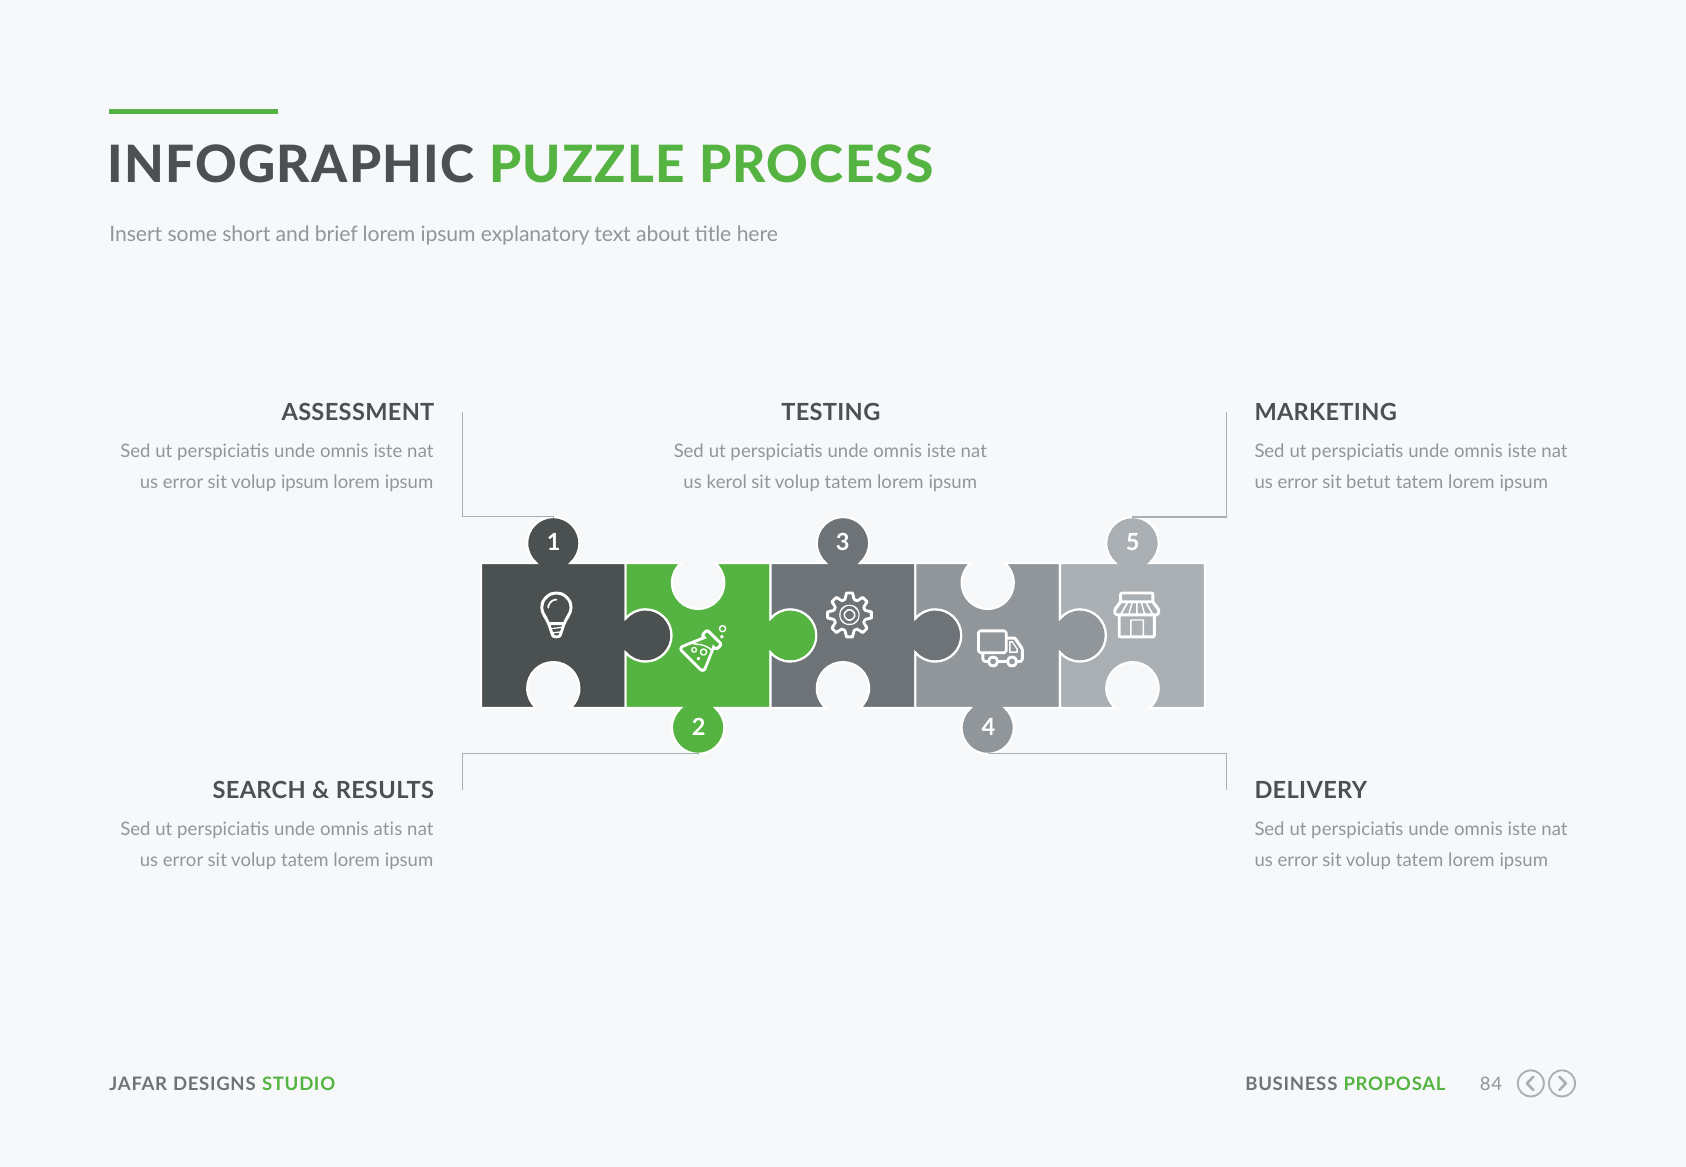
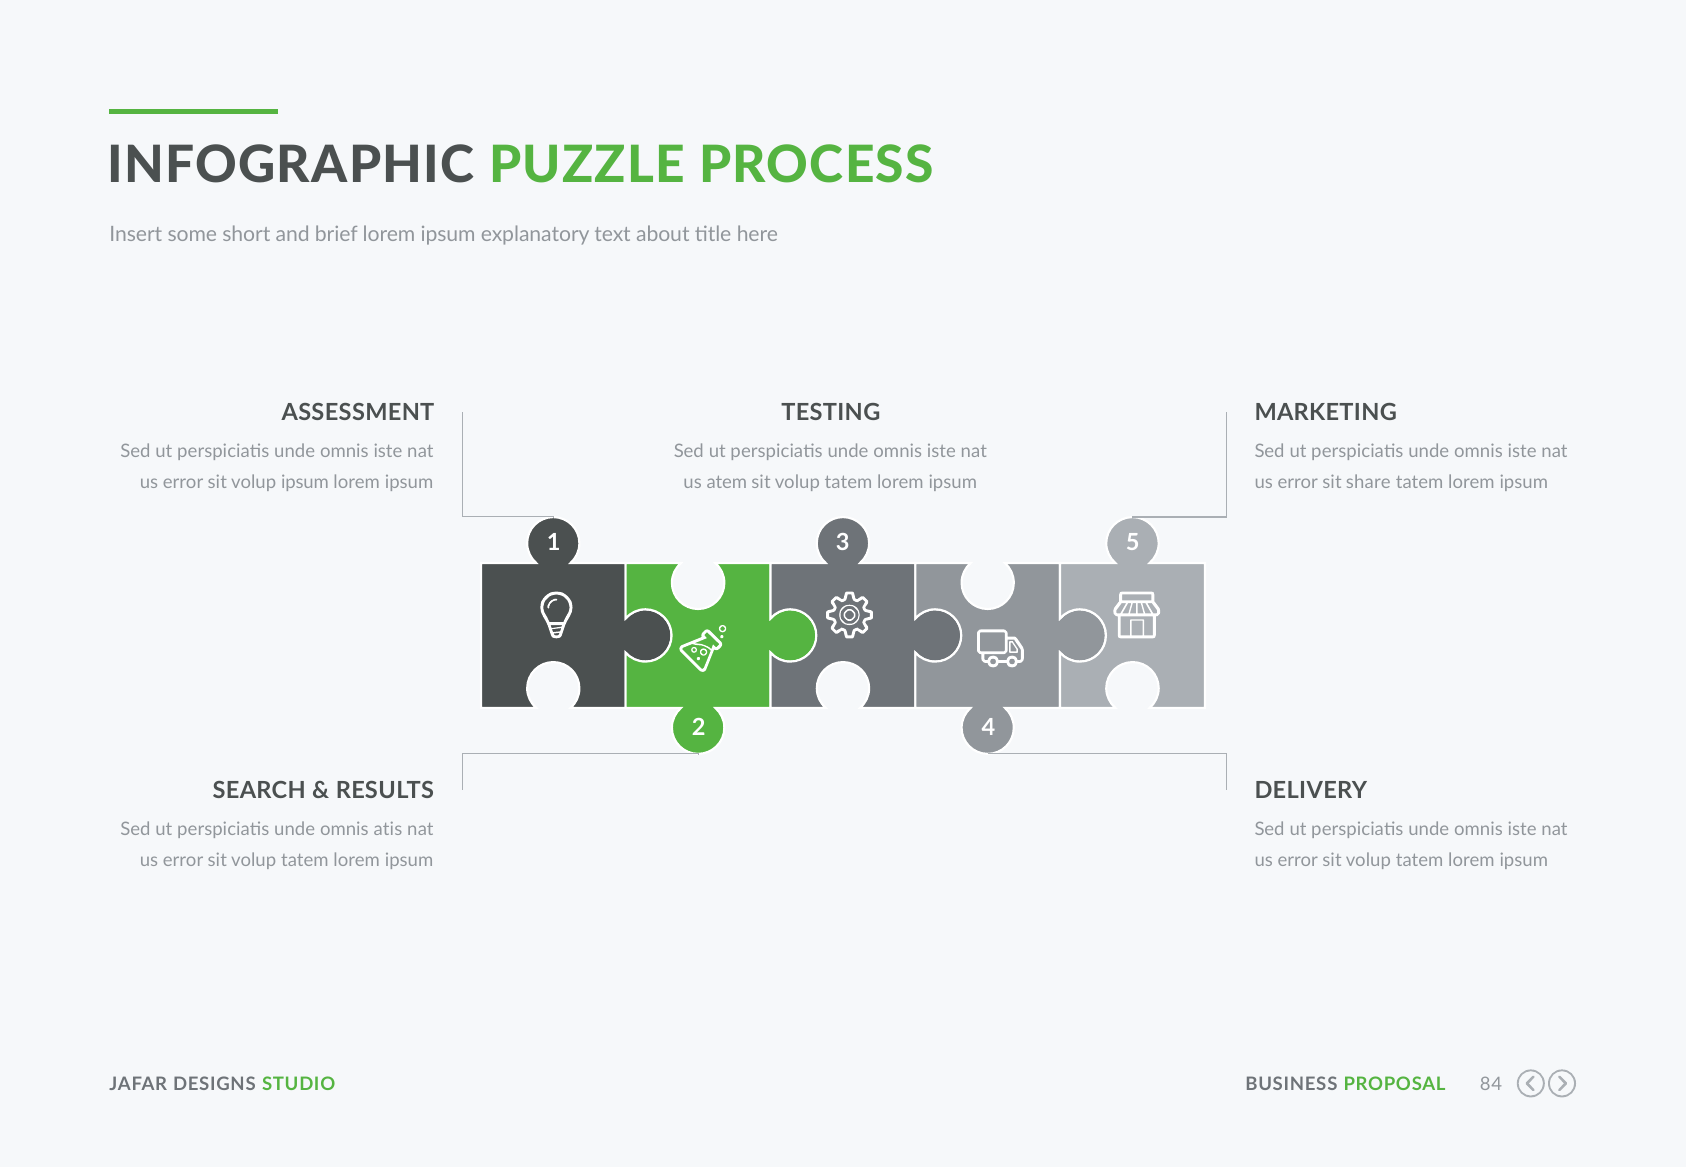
kerol: kerol -> atem
betut: betut -> share
